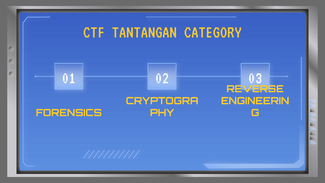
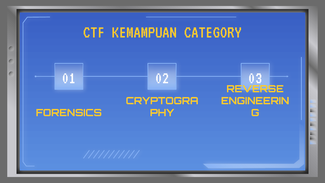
TANTANGAN: TANTANGAN -> KEMAMPUAN
